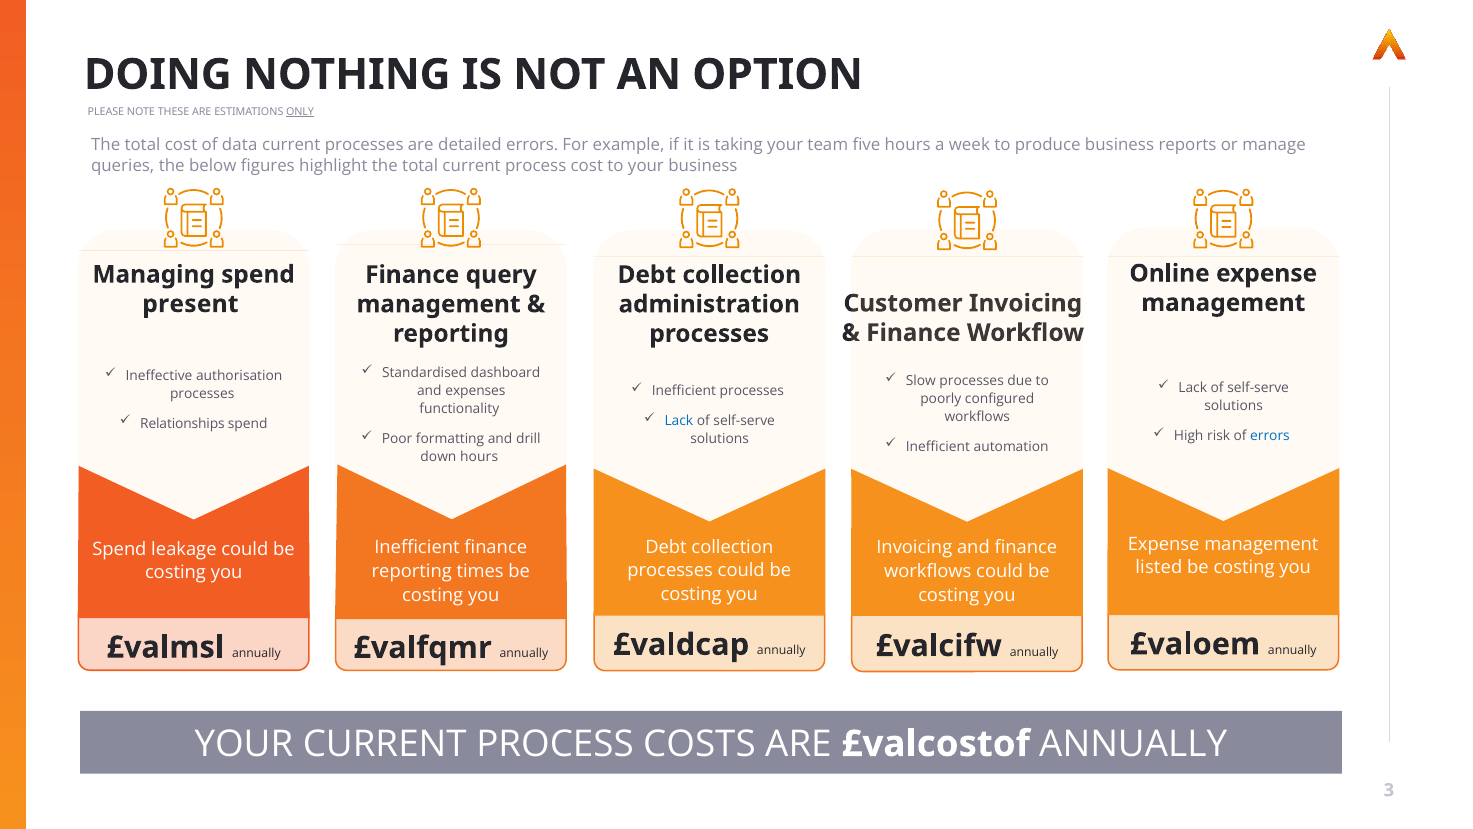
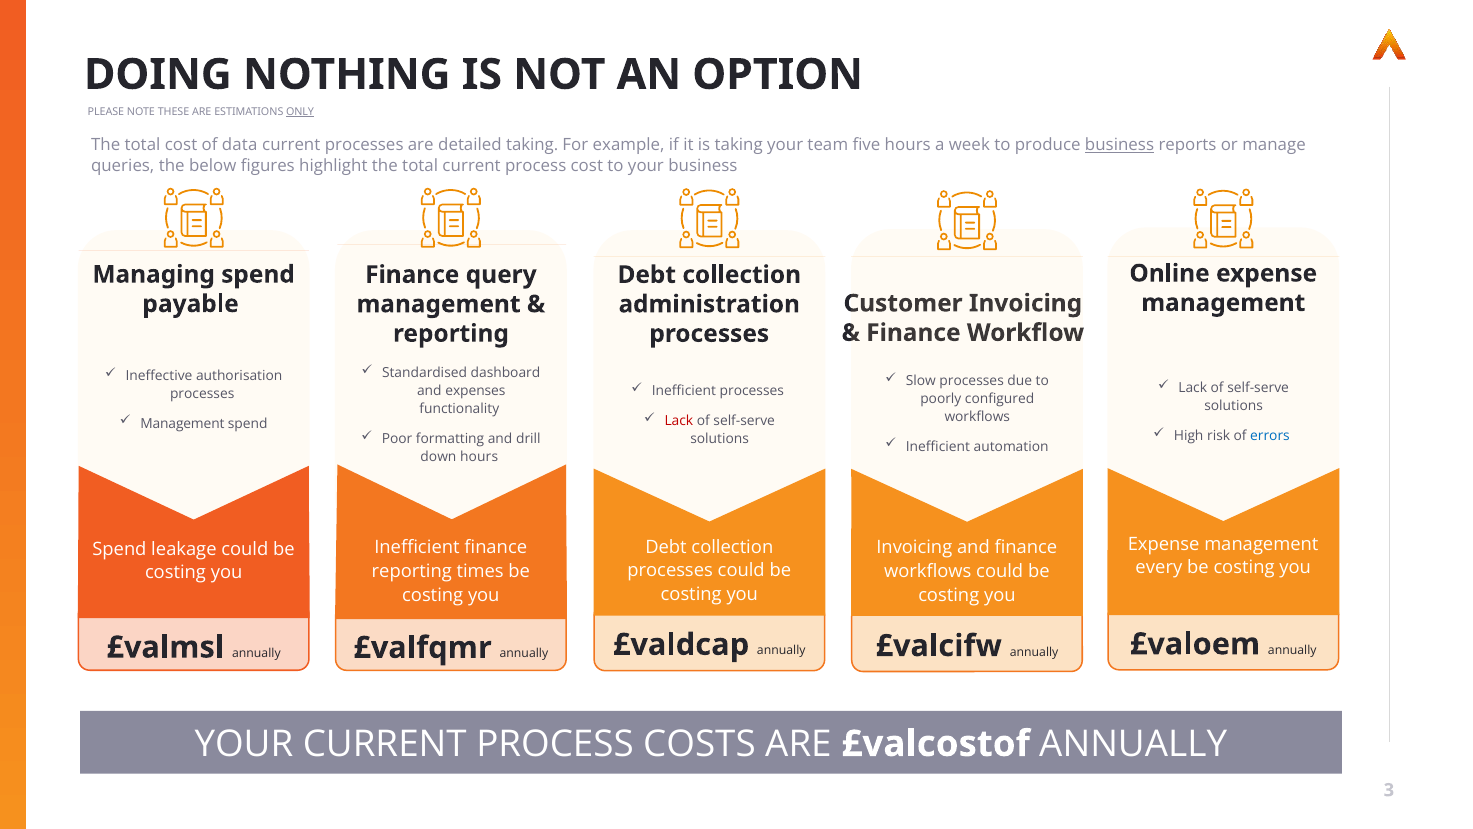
detailed errors: errors -> taking
business at (1119, 145) underline: none -> present
present: present -> payable
Lack at (679, 421) colour: blue -> red
Relationships at (182, 424): Relationships -> Management
listed: listed -> every
